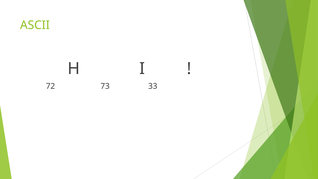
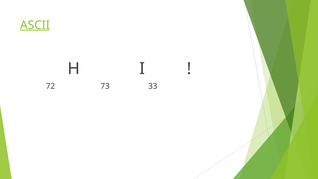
ASCII underline: none -> present
